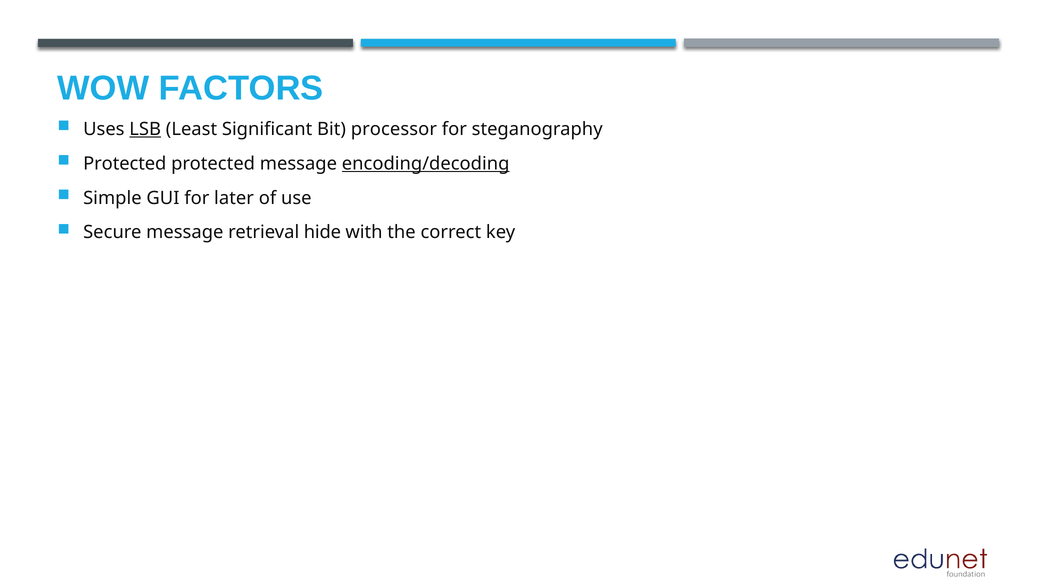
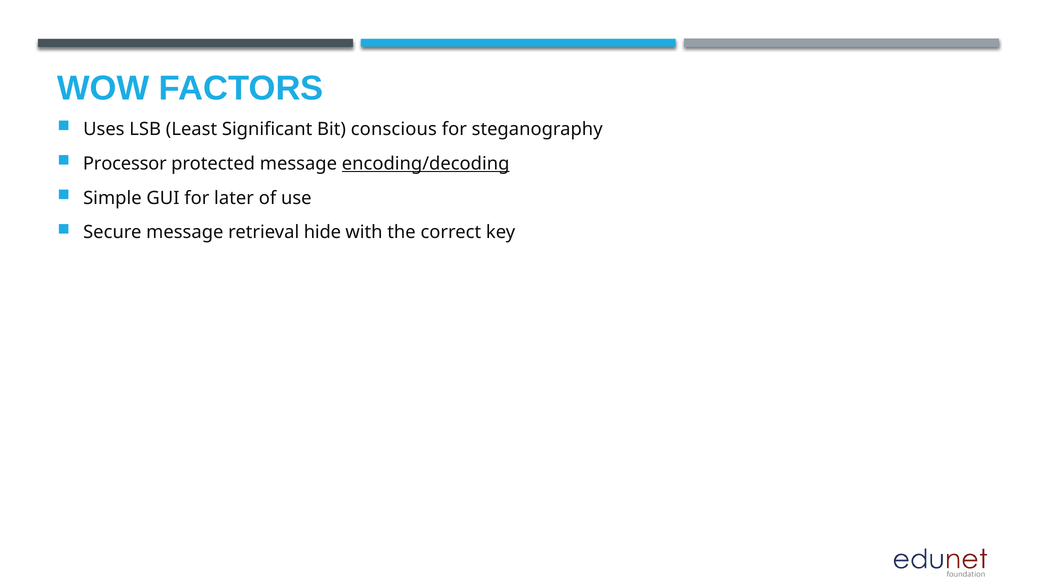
LSB underline: present -> none
processor: processor -> conscious
Protected at (125, 164): Protected -> Processor
